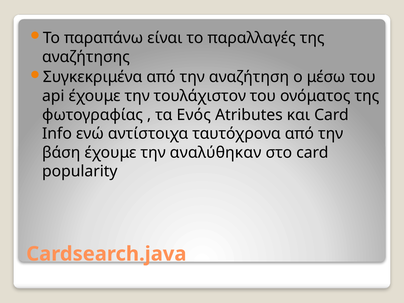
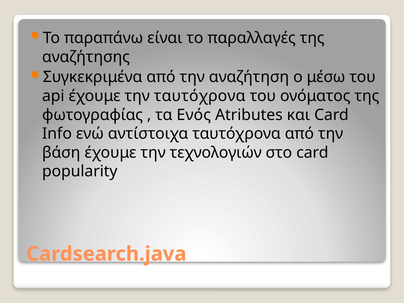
την τουλάχιστον: τουλάχιστον -> ταυτόχρονα
αναλύθηκαν: αναλύθηκαν -> τεχνολογιών
